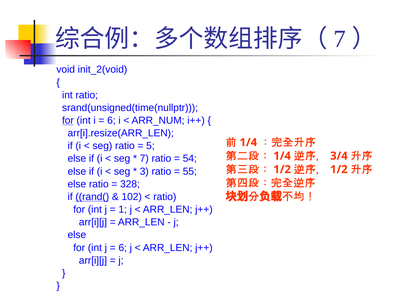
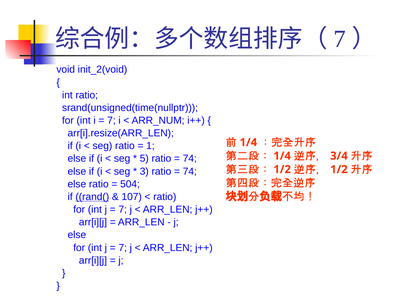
for at (68, 120) underline: present -> none
6 at (111, 120): 6 -> 7
5: 5 -> 1
7 at (144, 159): 7 -> 5
54 at (190, 159): 54 -> 74
55 at (190, 171): 55 -> 74
328: 328 -> 504
102: 102 -> 107
1 at (123, 209): 1 -> 7
6 at (123, 247): 6 -> 7
